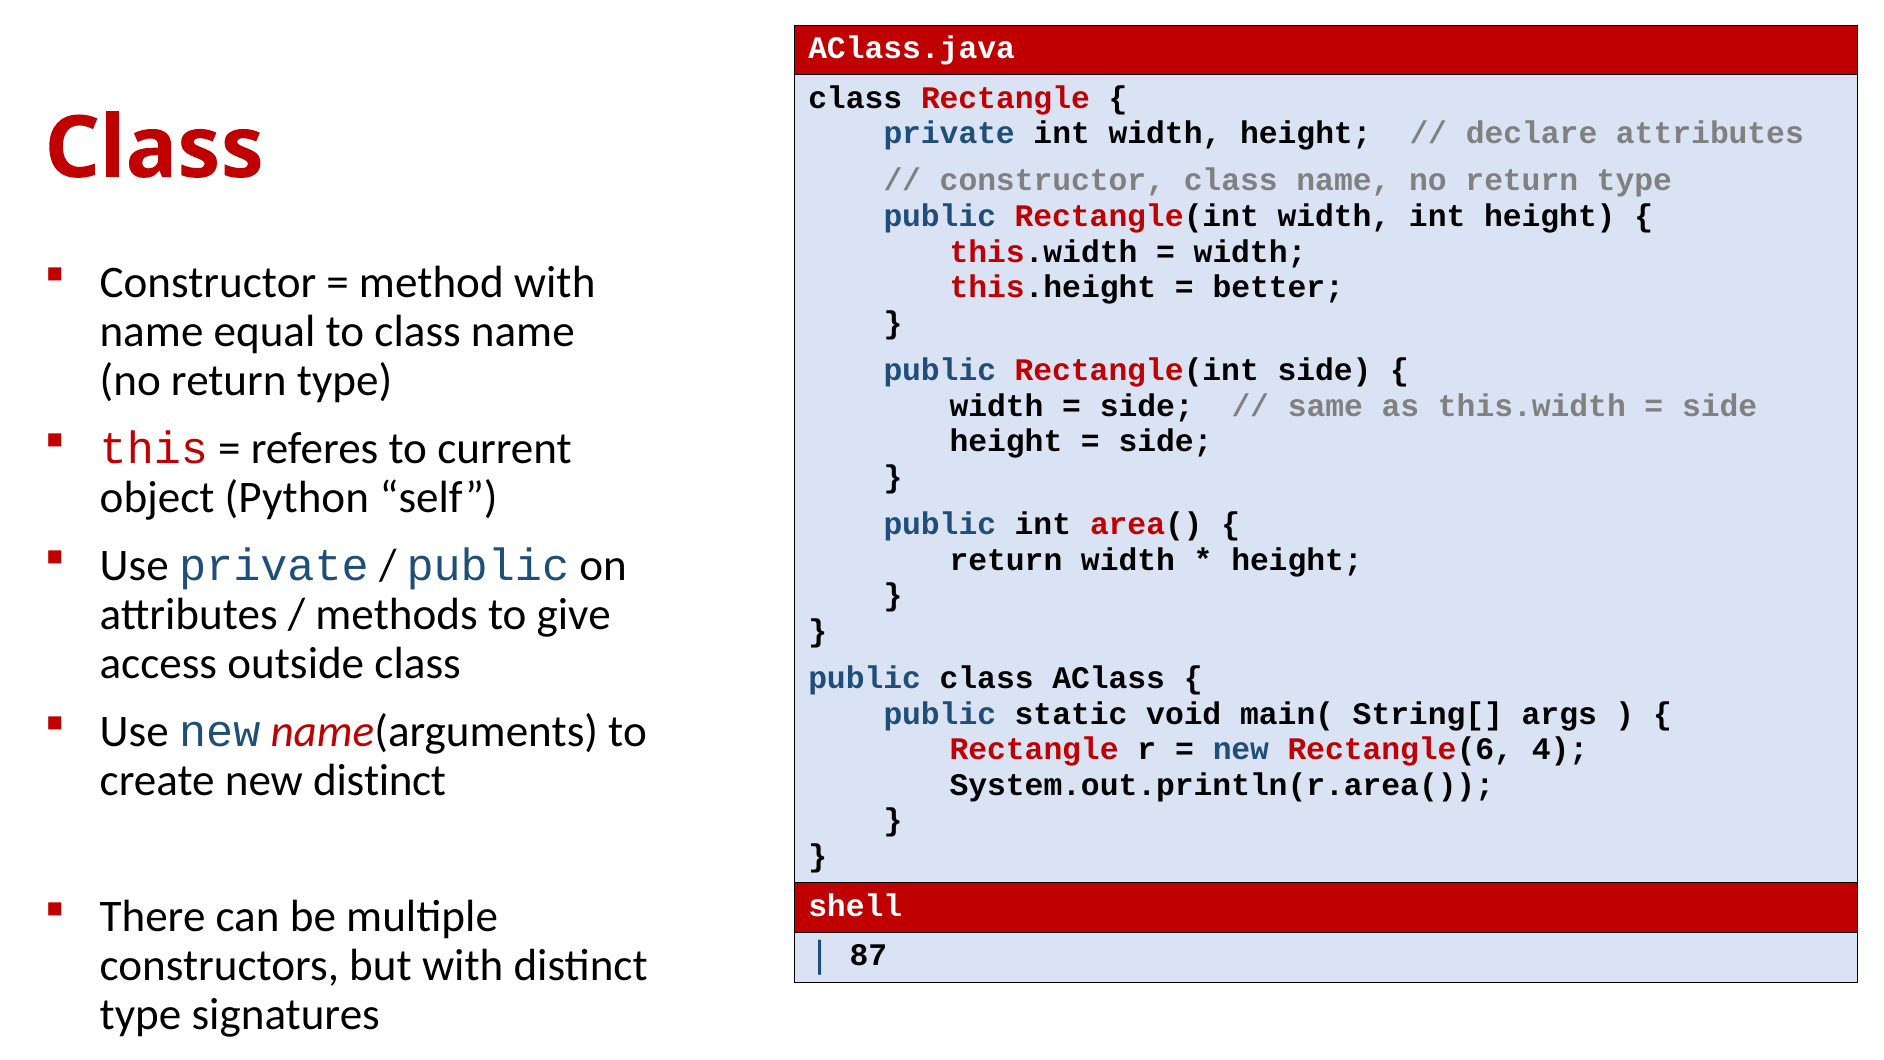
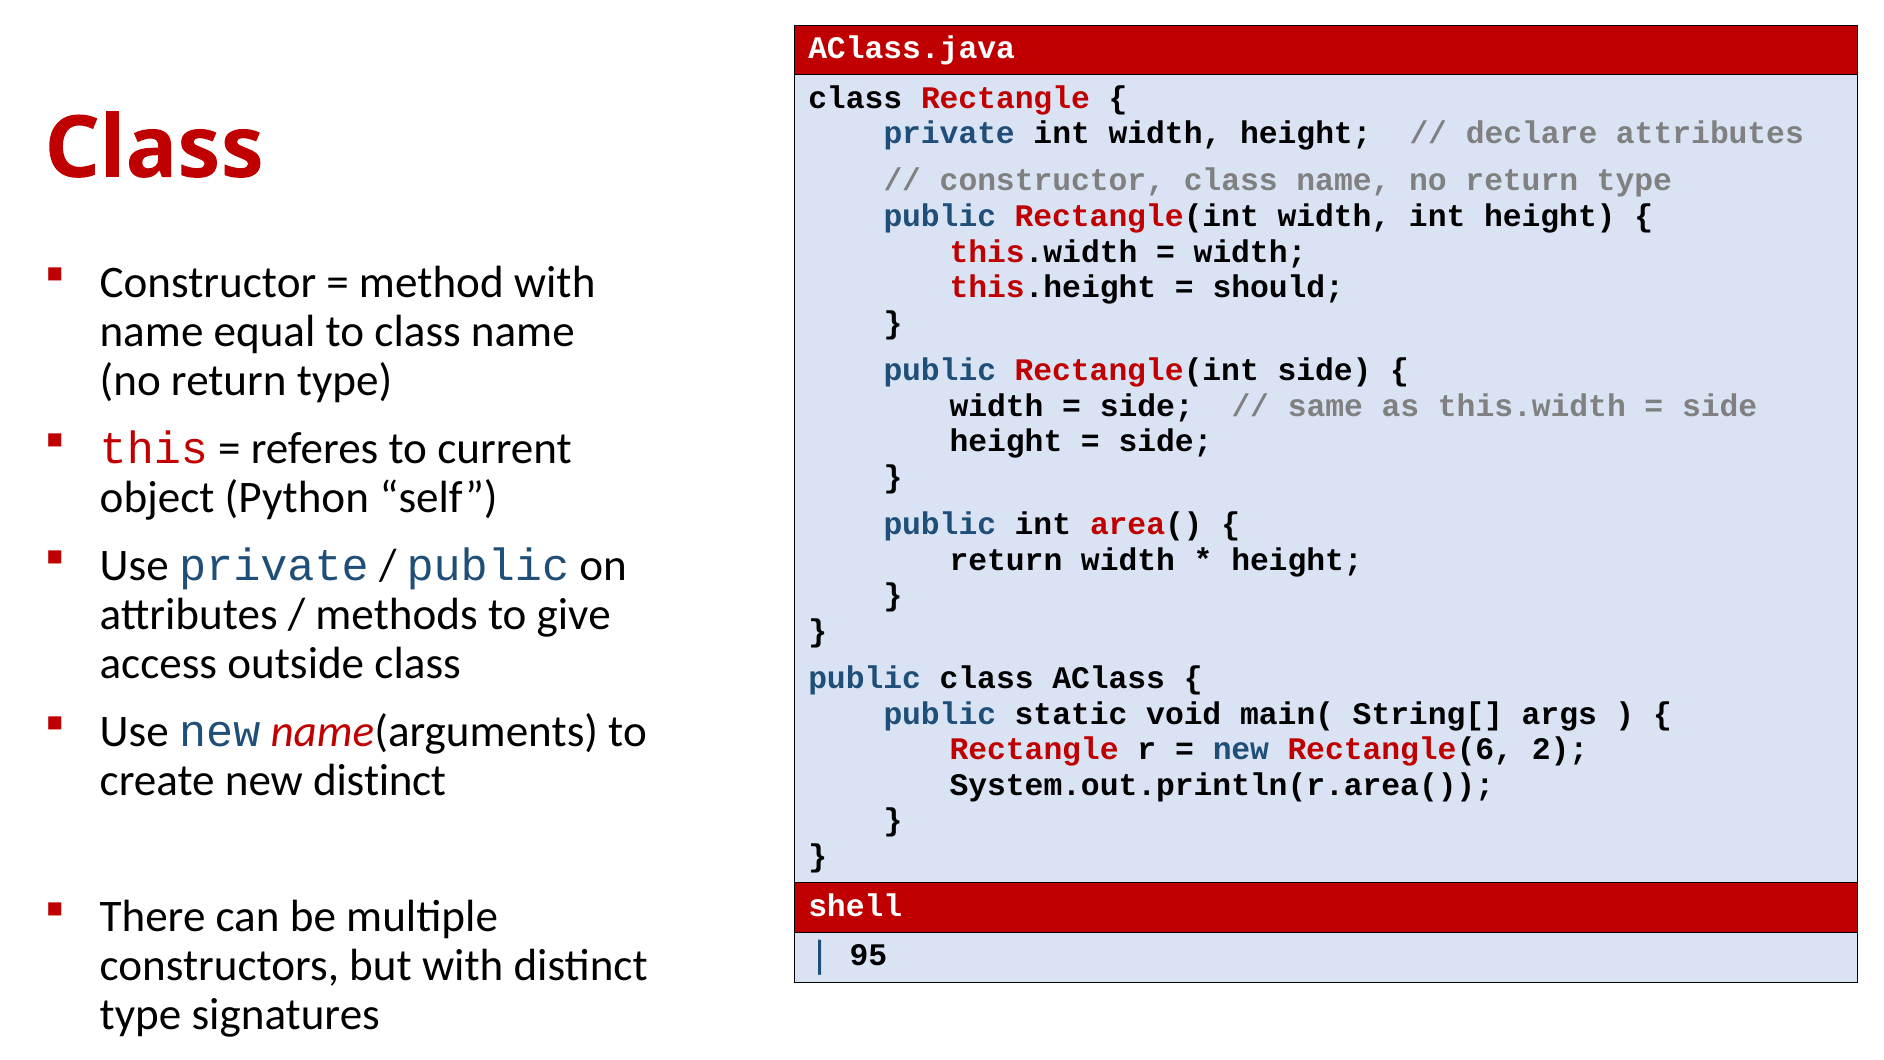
better: better -> should
4: 4 -> 2
87: 87 -> 95
